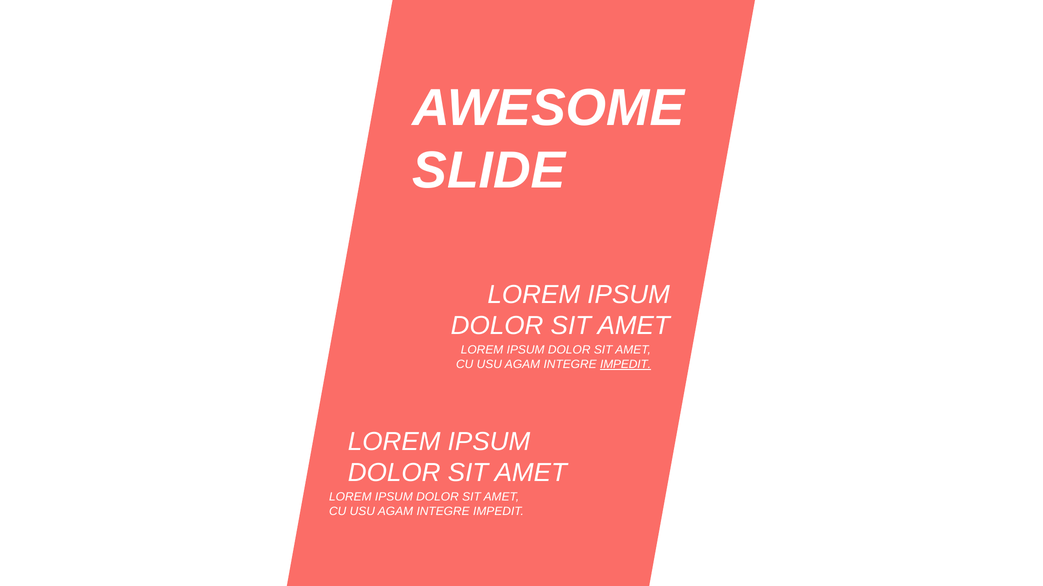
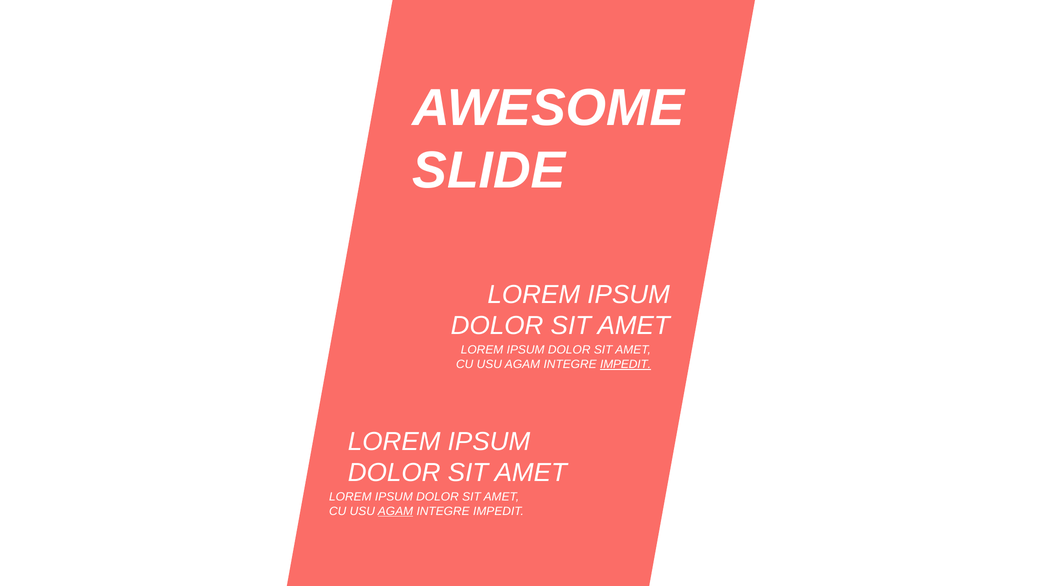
AGAM at (395, 512) underline: none -> present
